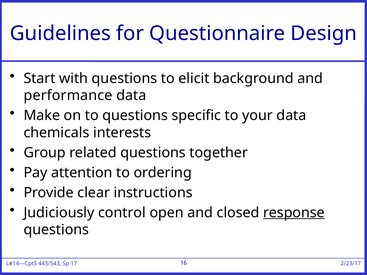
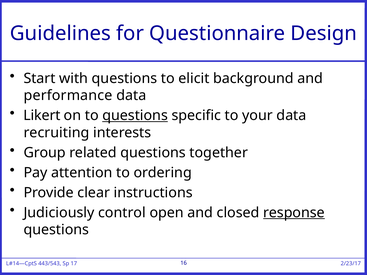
Make: Make -> Likert
questions at (135, 116) underline: none -> present
chemicals: chemicals -> recruiting
